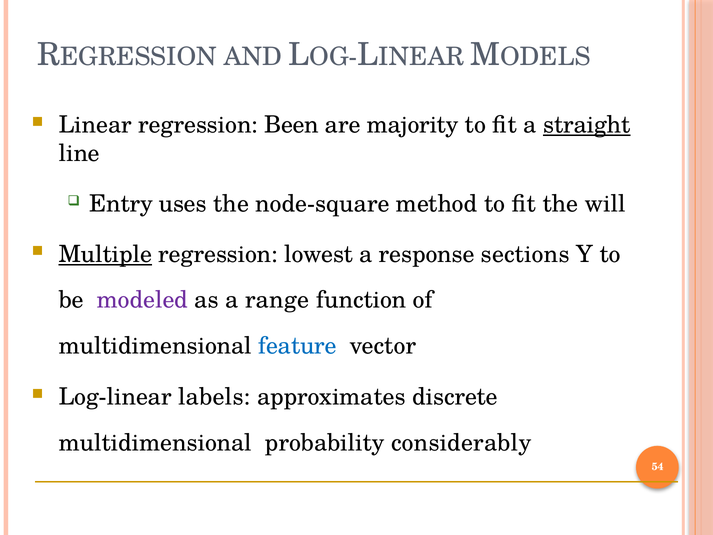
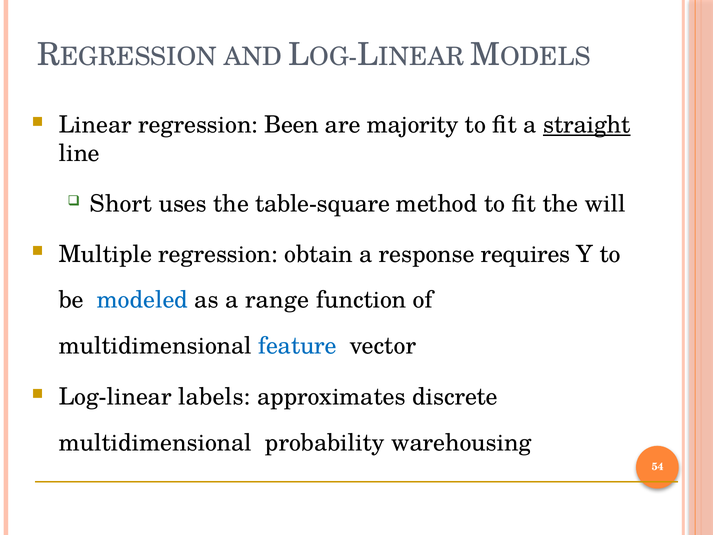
Entry: Entry -> Short
node-square: node-square -> table-square
Multiple underline: present -> none
lowest: lowest -> obtain
sections: sections -> requires
modeled colour: purple -> blue
considerably: considerably -> warehousing
